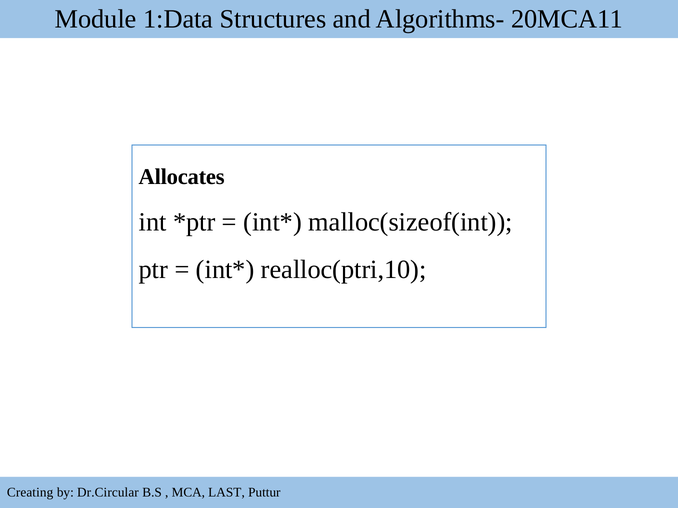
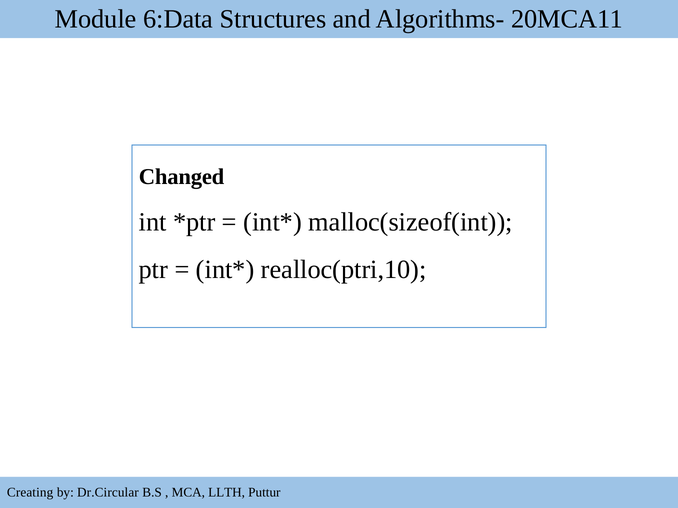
1:Data: 1:Data -> 6:Data
Allocates: Allocates -> Changed
LAST: LAST -> LLTH
